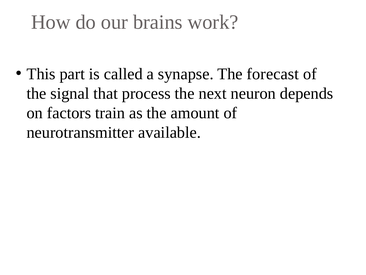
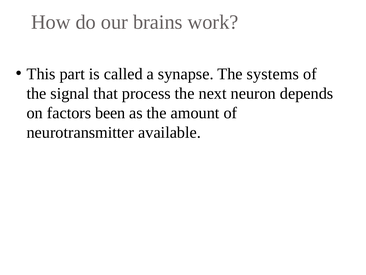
forecast: forecast -> systems
train: train -> been
